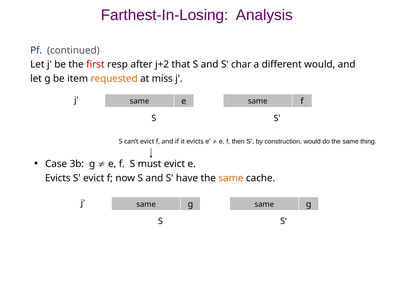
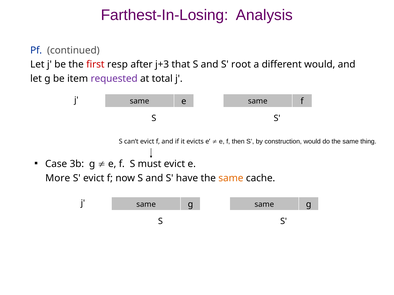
j+2: j+2 -> j+3
char: char -> root
requested colour: orange -> purple
miss: miss -> total
Evicts at (58, 178): Evicts -> More
